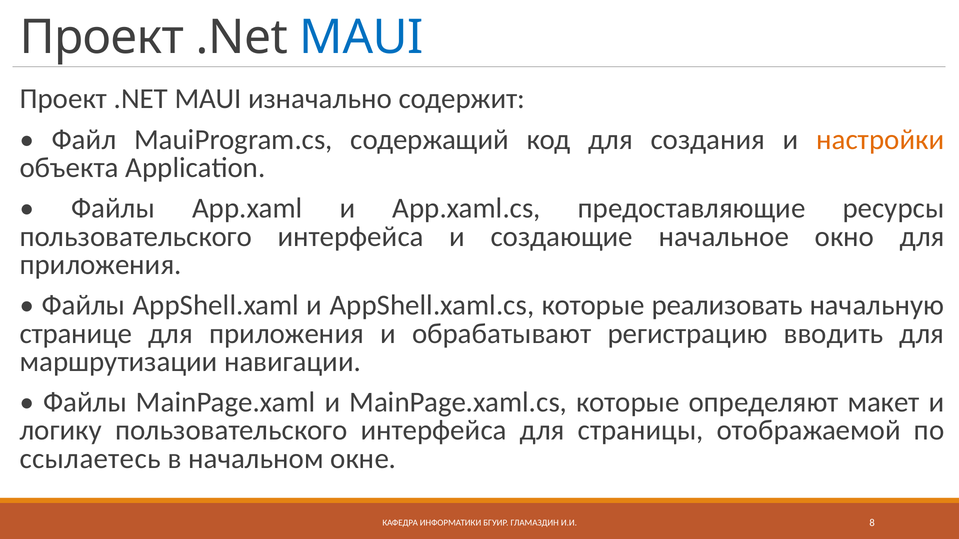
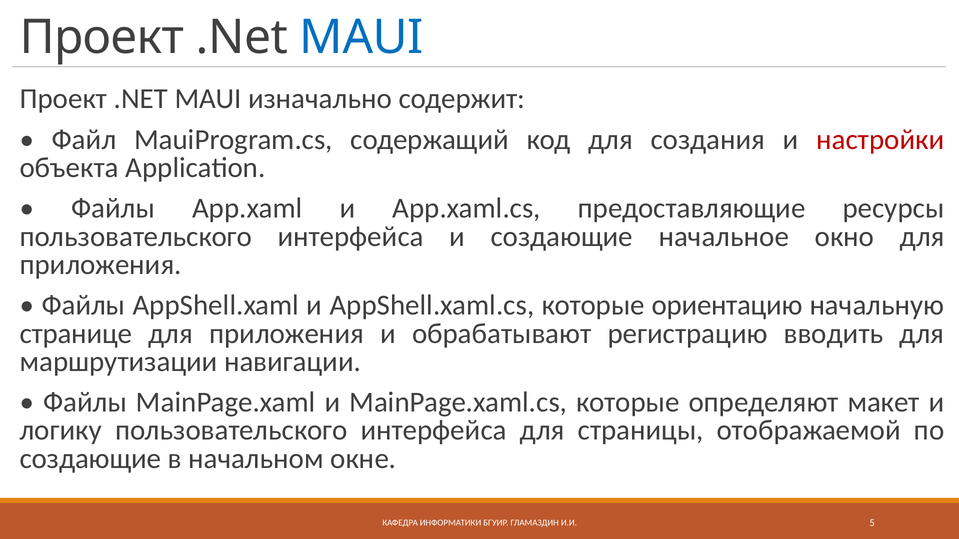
настройки colour: orange -> red
реализовать: реализовать -> ориентацию
ссылаетесь at (90, 459): ссылаетесь -> создающие
8: 8 -> 5
